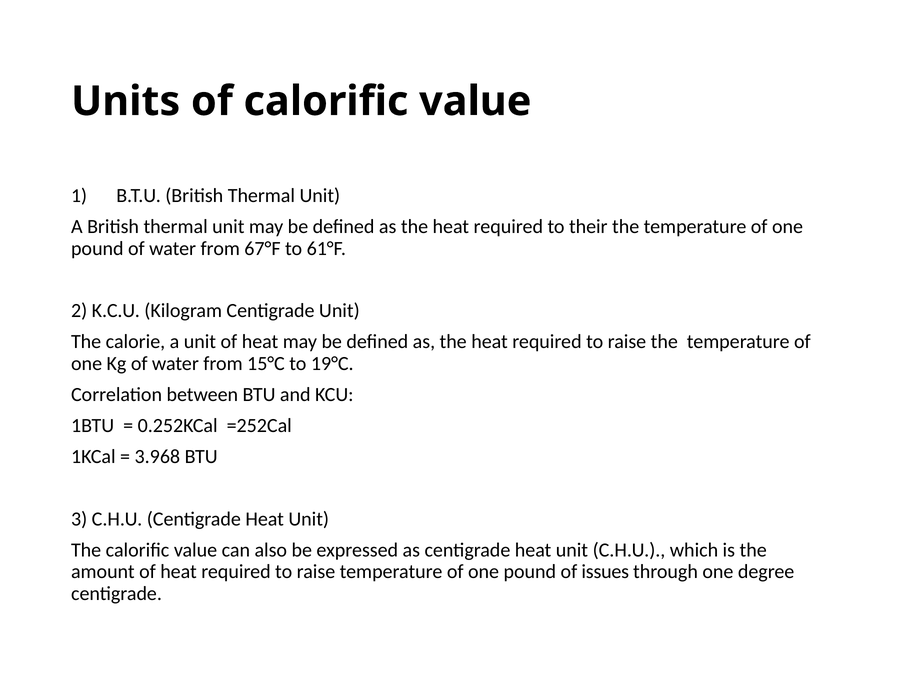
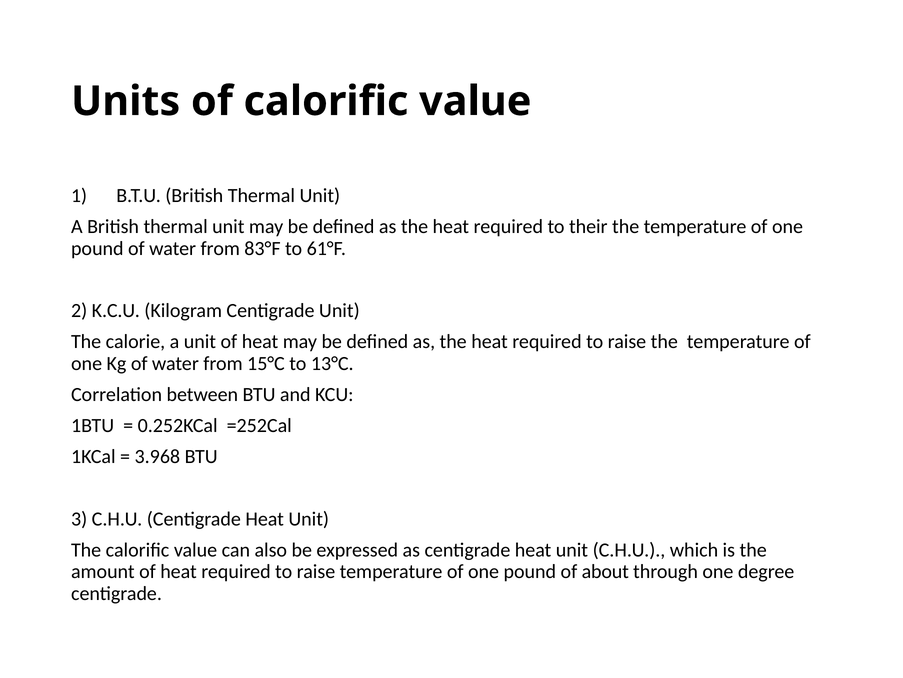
67°F: 67°F -> 83°F
19°C: 19°C -> 13°C
issues: issues -> about
